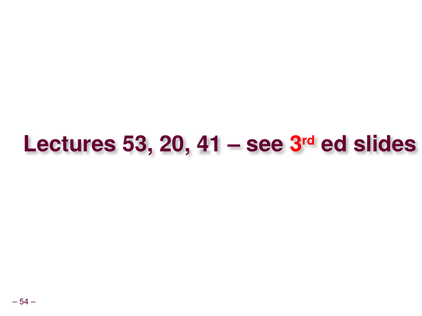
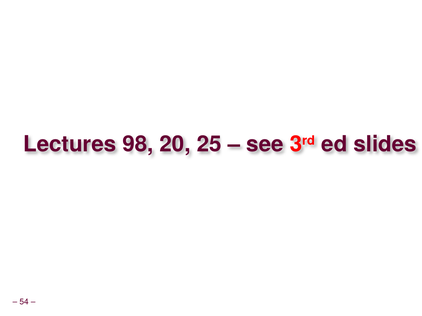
53: 53 -> 98
41: 41 -> 25
